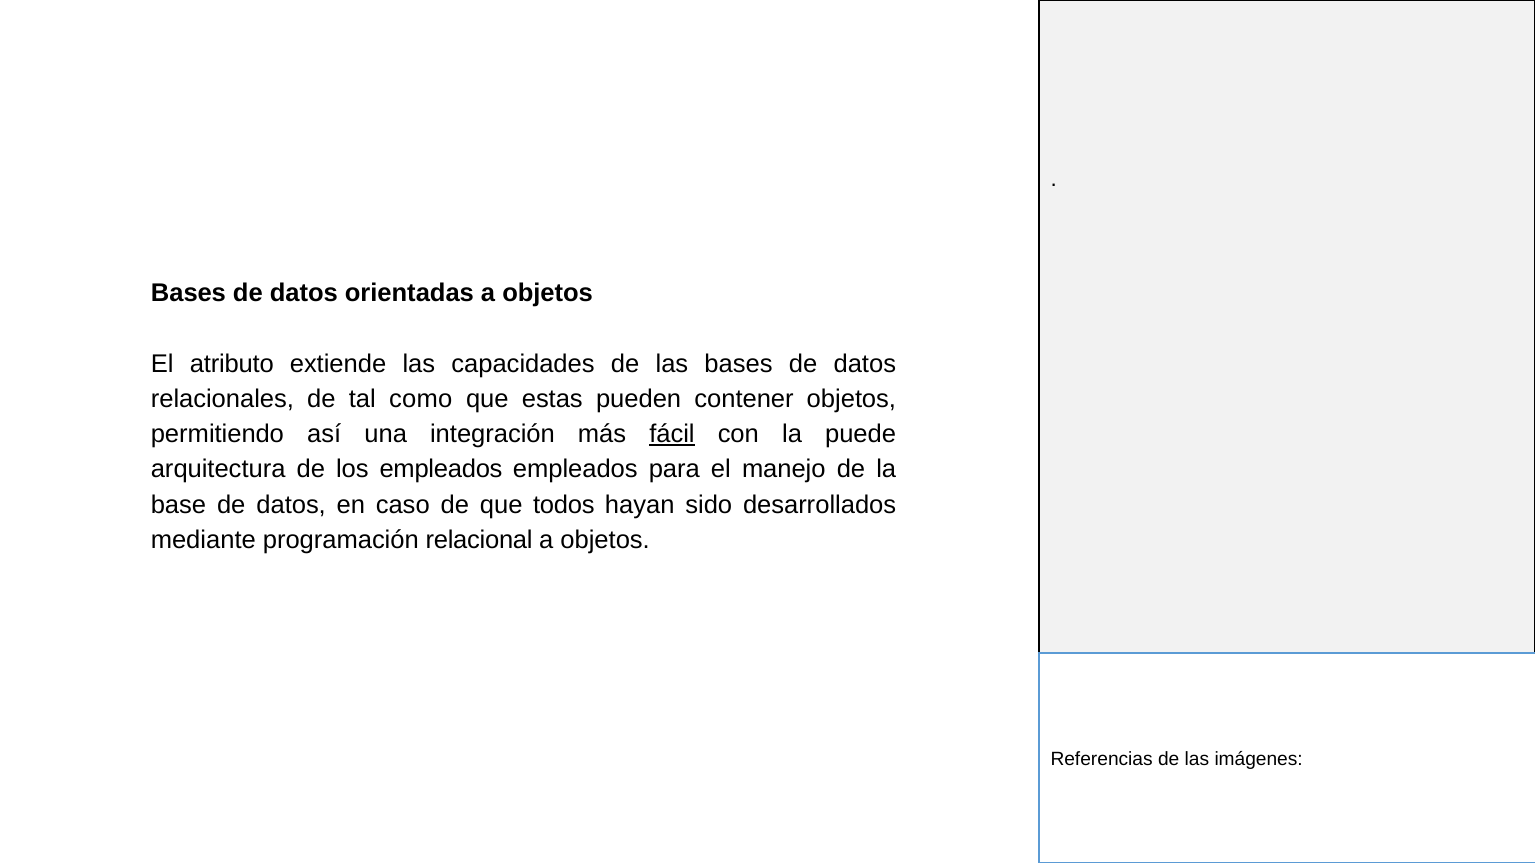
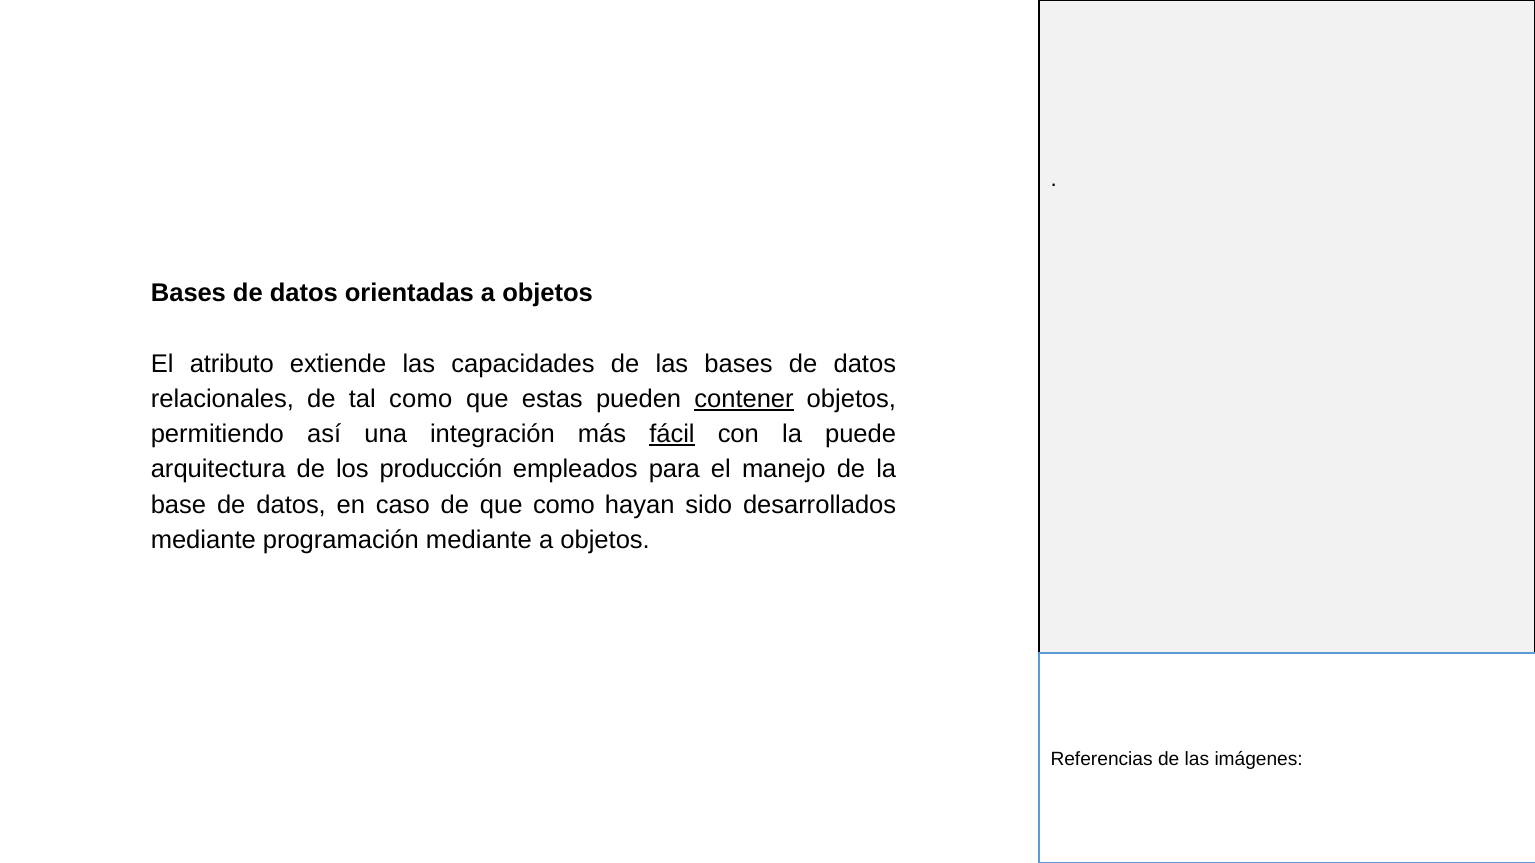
contener underline: none -> present
los empleados: empleados -> producción
que todos: todos -> como
programación relacional: relacional -> mediante
